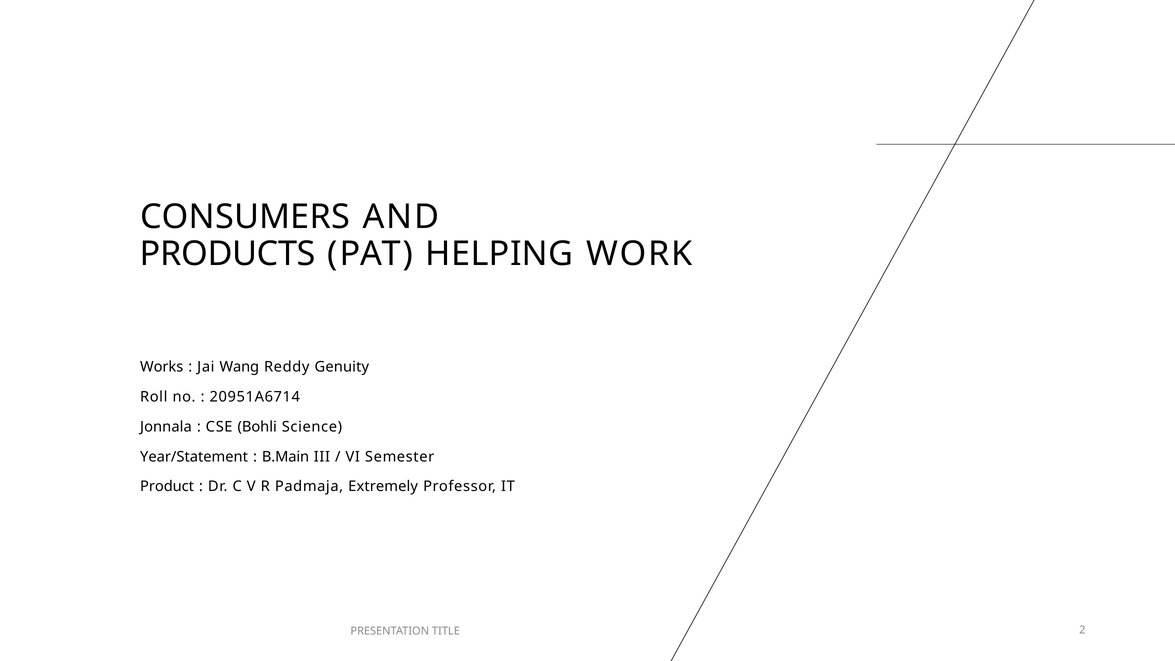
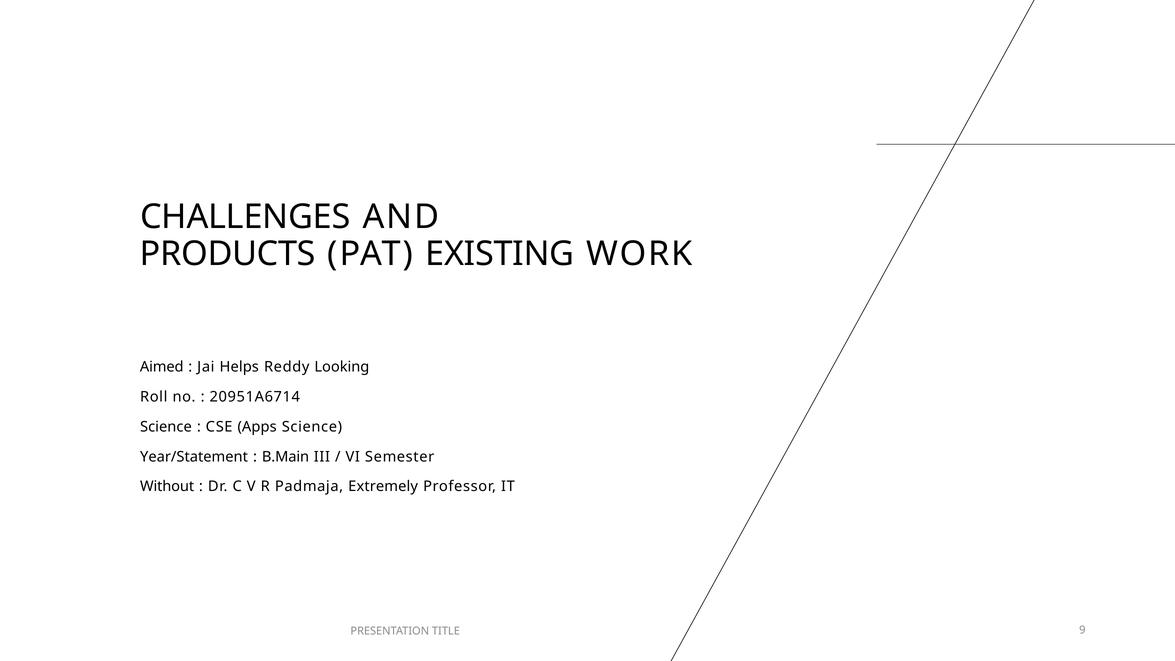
CONSUMERS: CONSUMERS -> CHALLENGES
HELPING: HELPING -> EXISTING
Works: Works -> Aimed
Wang: Wang -> Helps
Genuity: Genuity -> Looking
Jonnala at (166, 427): Jonnala -> Science
Bohli: Bohli -> Apps
Product: Product -> Without
2: 2 -> 9
